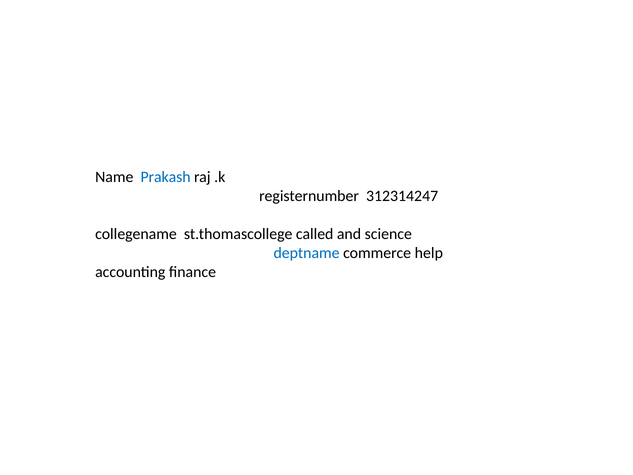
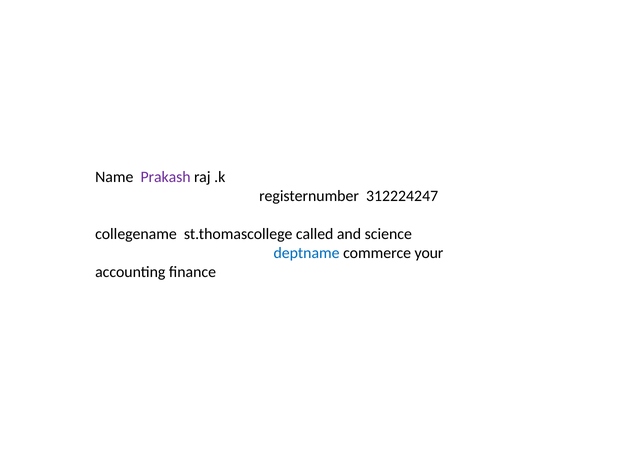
Prakash colour: blue -> purple
312314247: 312314247 -> 312224247
help: help -> your
